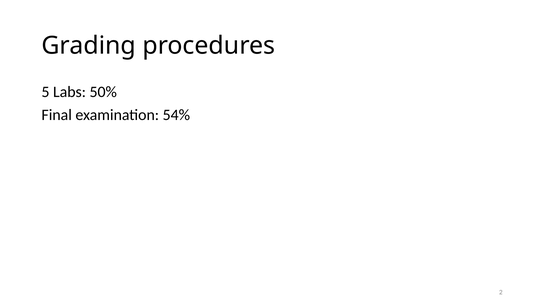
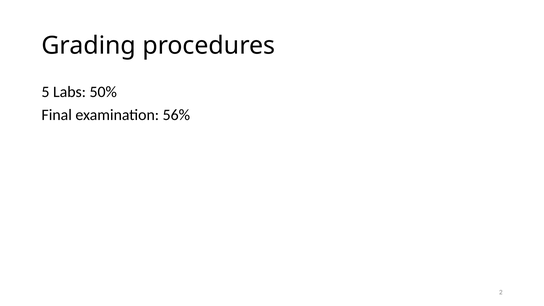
54%: 54% -> 56%
